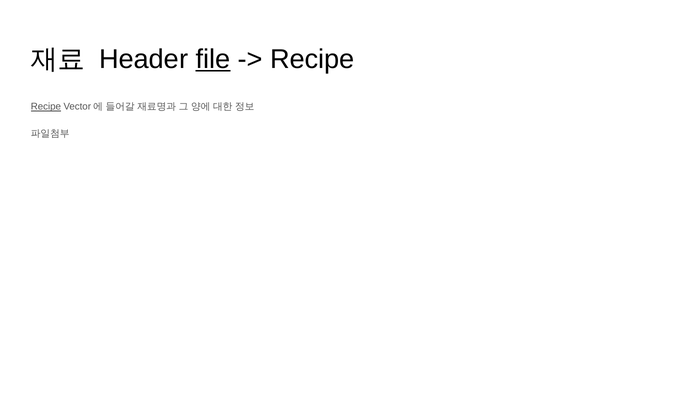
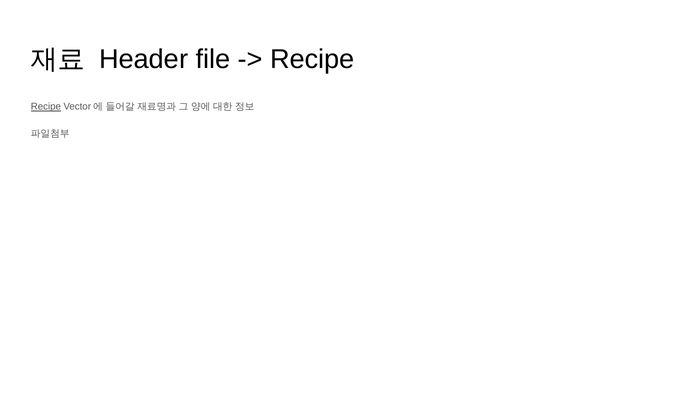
file underline: present -> none
